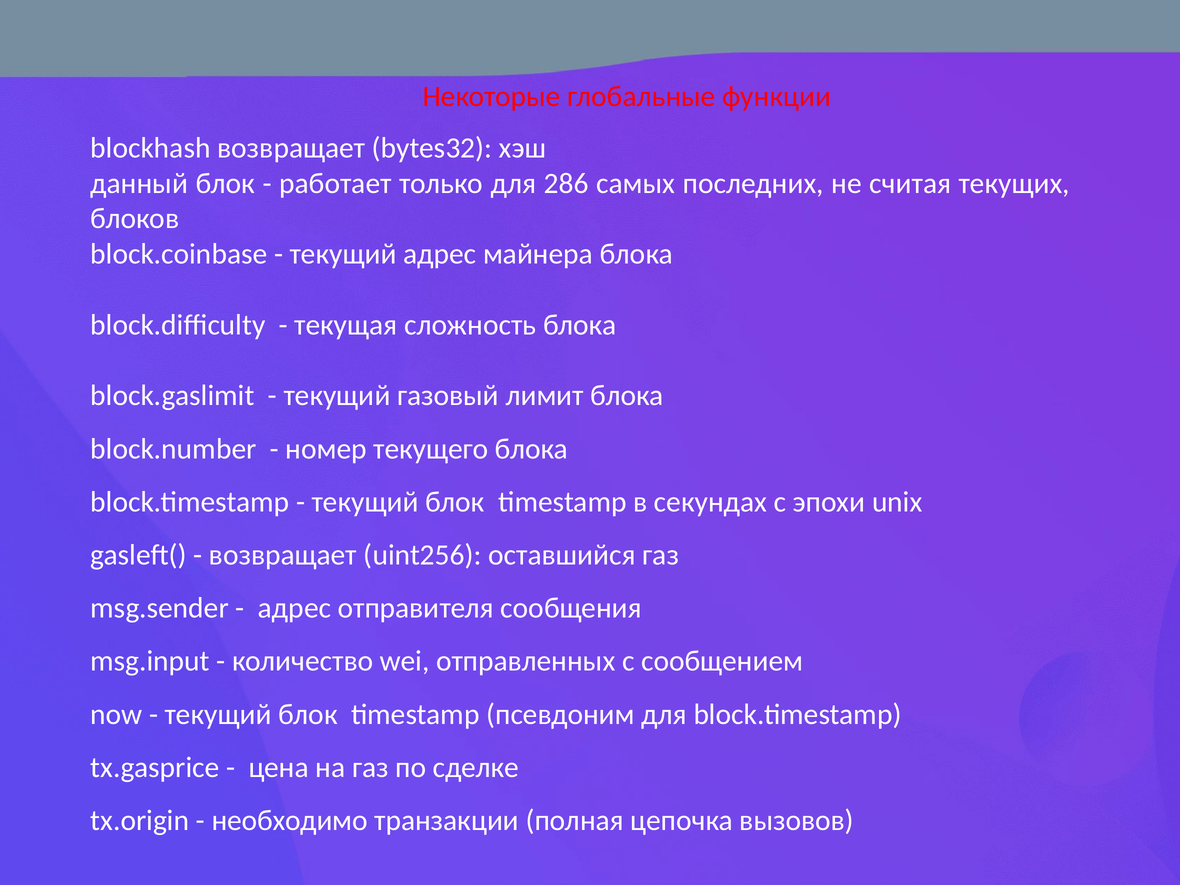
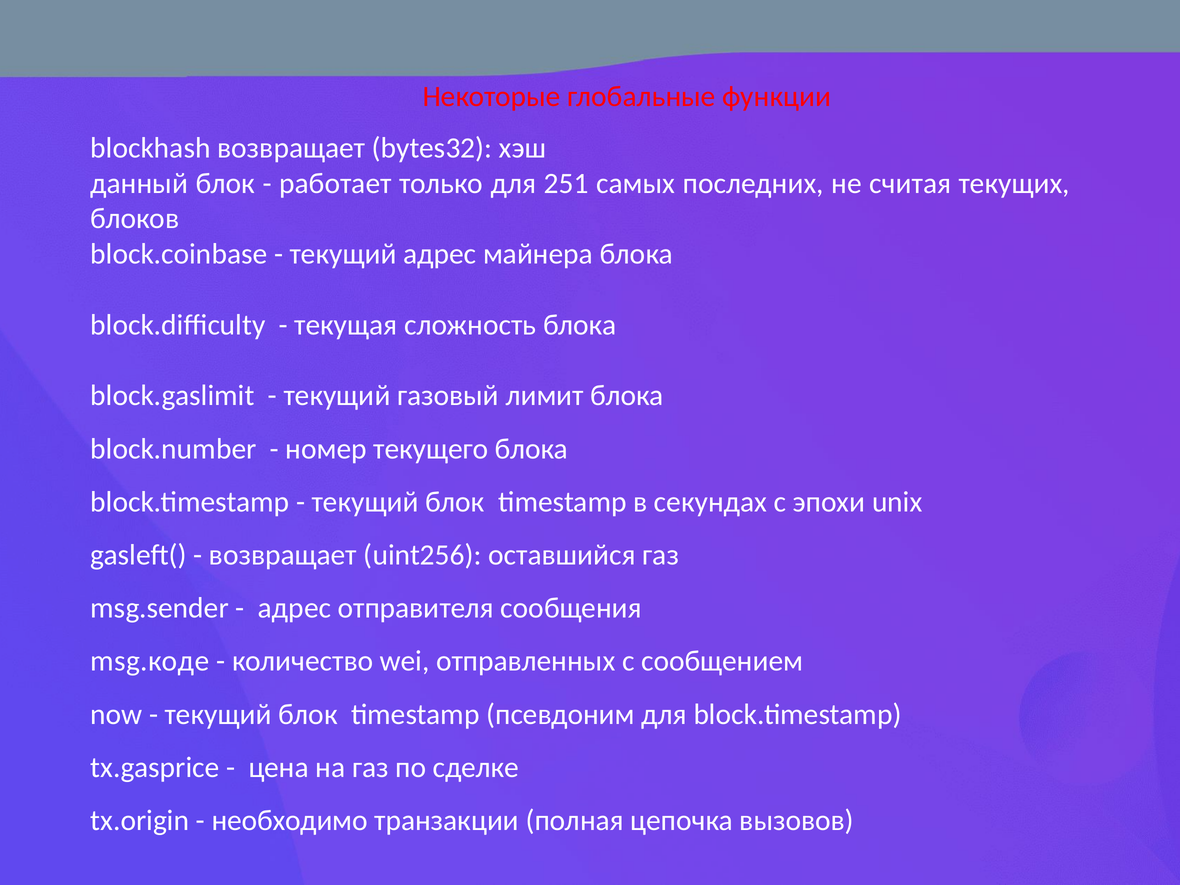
286: 286 -> 251
msg.input: msg.input -> msg.коде
